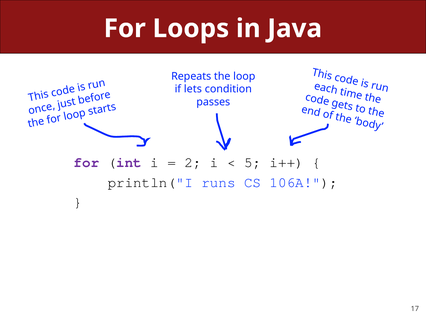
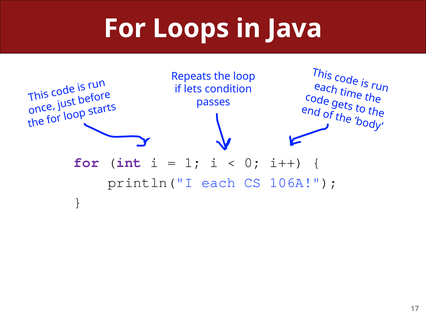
2: 2 -> 1
5: 5 -> 0
runs: runs -> each
